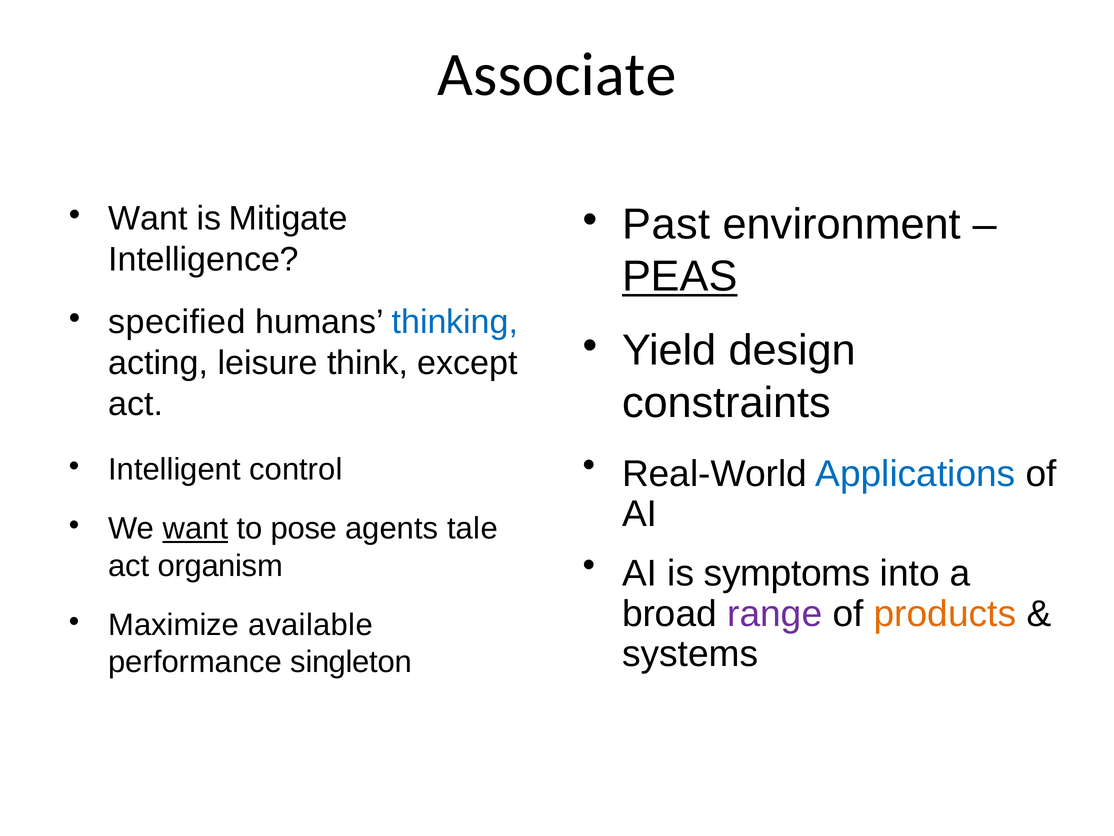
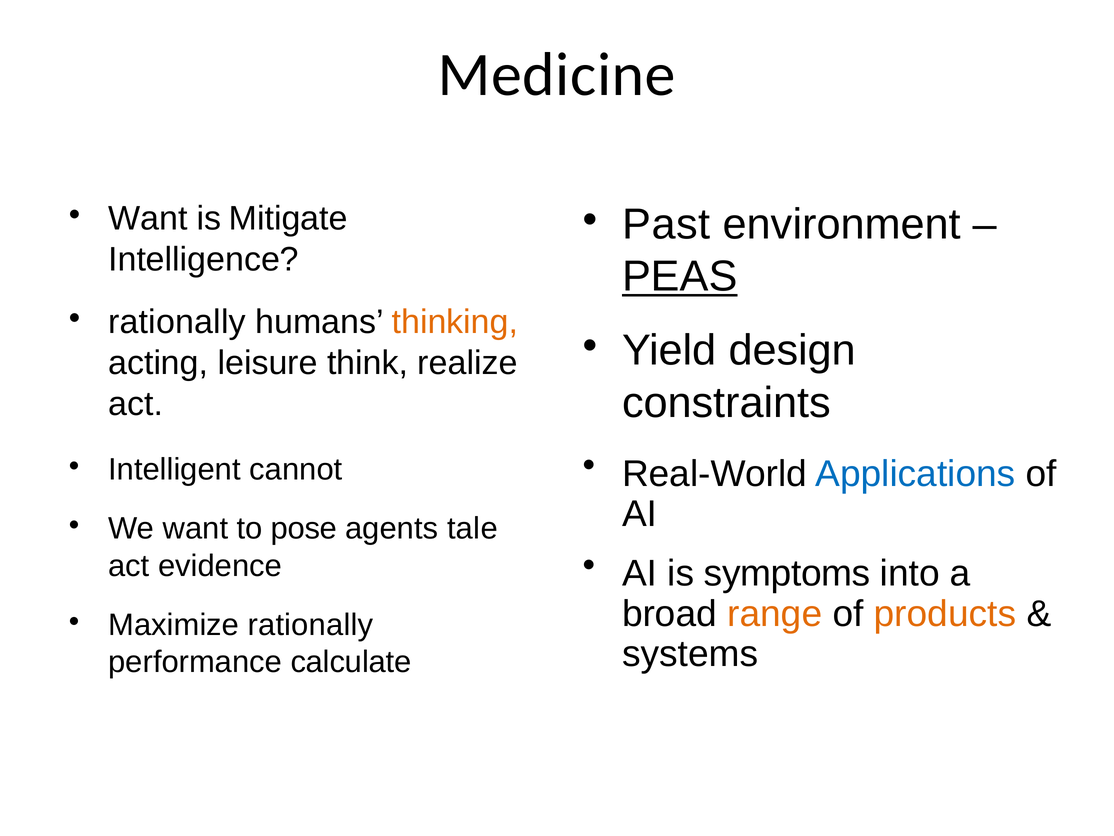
Associate: Associate -> Medicine
specified at (177, 322): specified -> rationally
thinking colour: blue -> orange
except: except -> realize
control: control -> cannot
want at (195, 528) underline: present -> none
organism: organism -> evidence
range colour: purple -> orange
Maximize available: available -> rationally
singleton: singleton -> calculate
